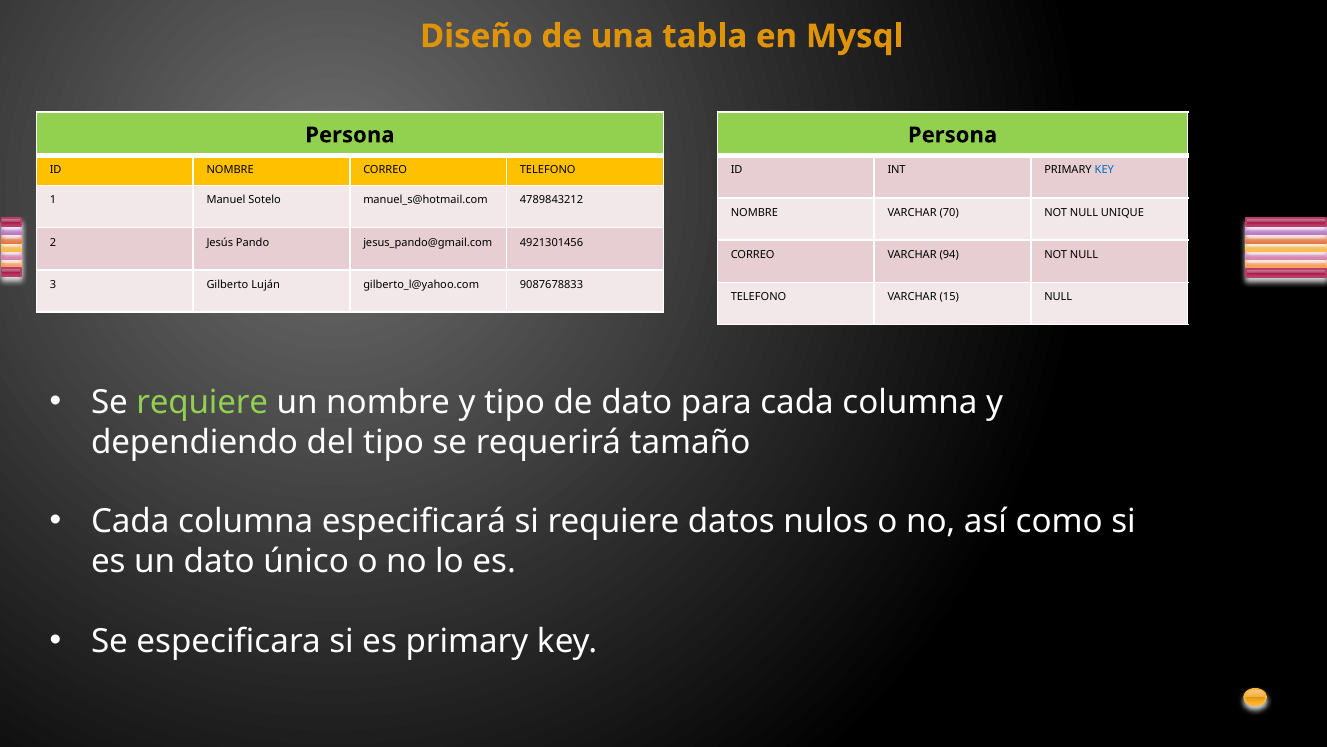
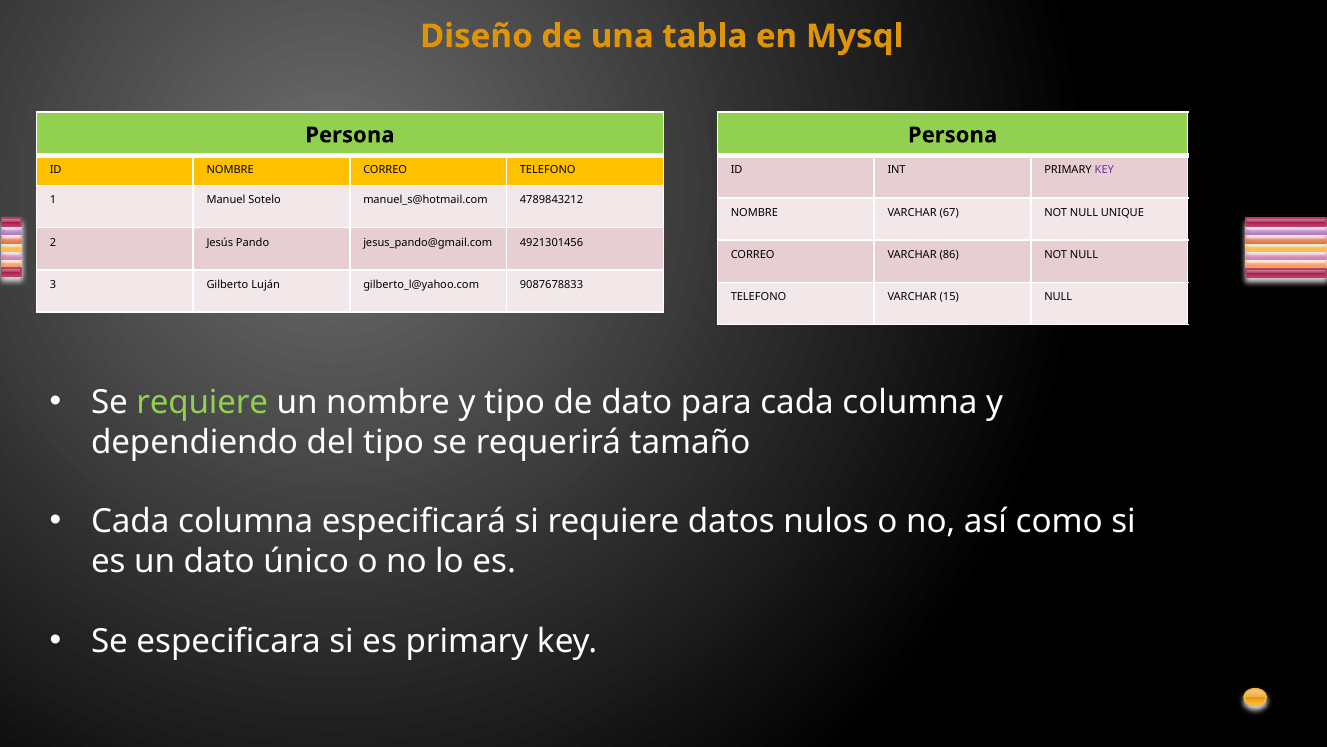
KEY at (1104, 170) colour: blue -> purple
70: 70 -> 67
94: 94 -> 86
